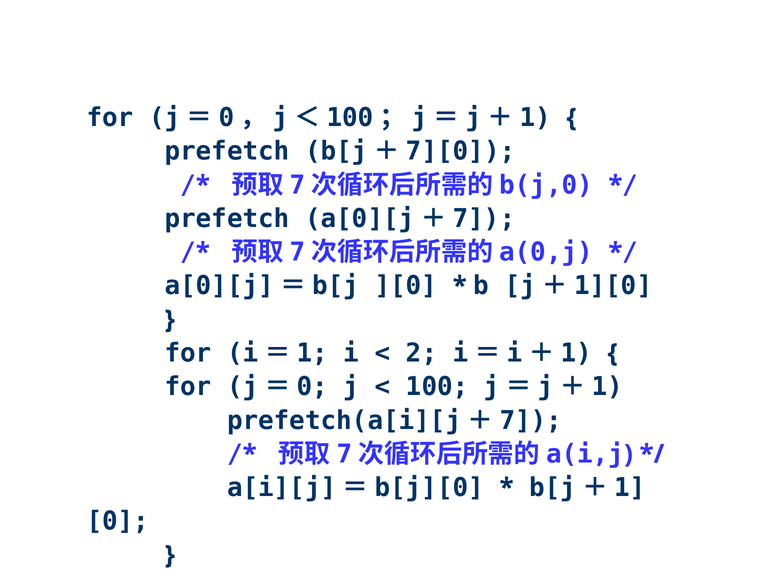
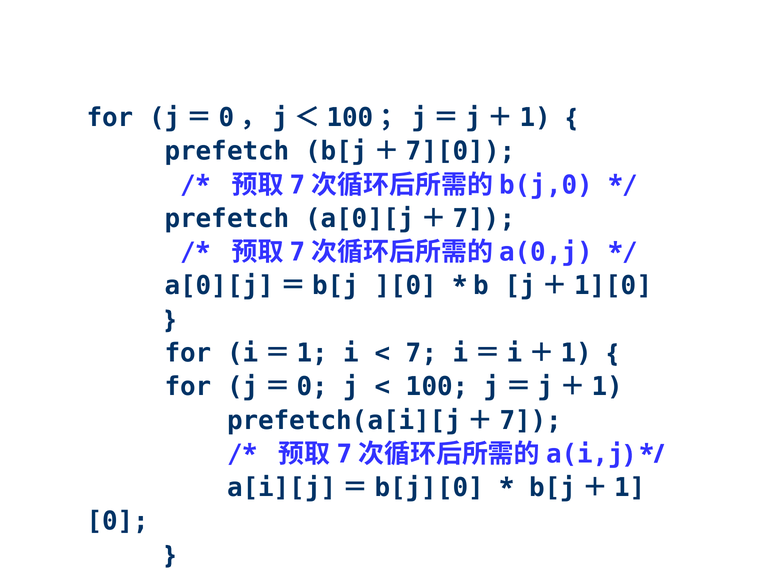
2: 2 -> 7
